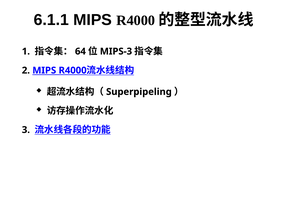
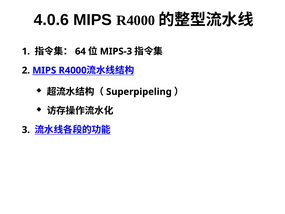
6.1.1: 6.1.1 -> 4.0.6
